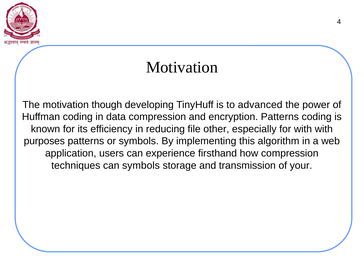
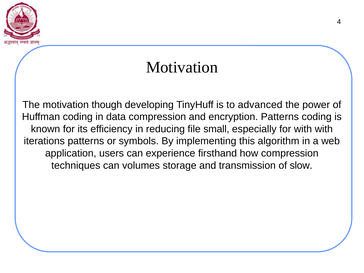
other: other -> small
purposes: purposes -> iterations
can symbols: symbols -> volumes
your: your -> slow
